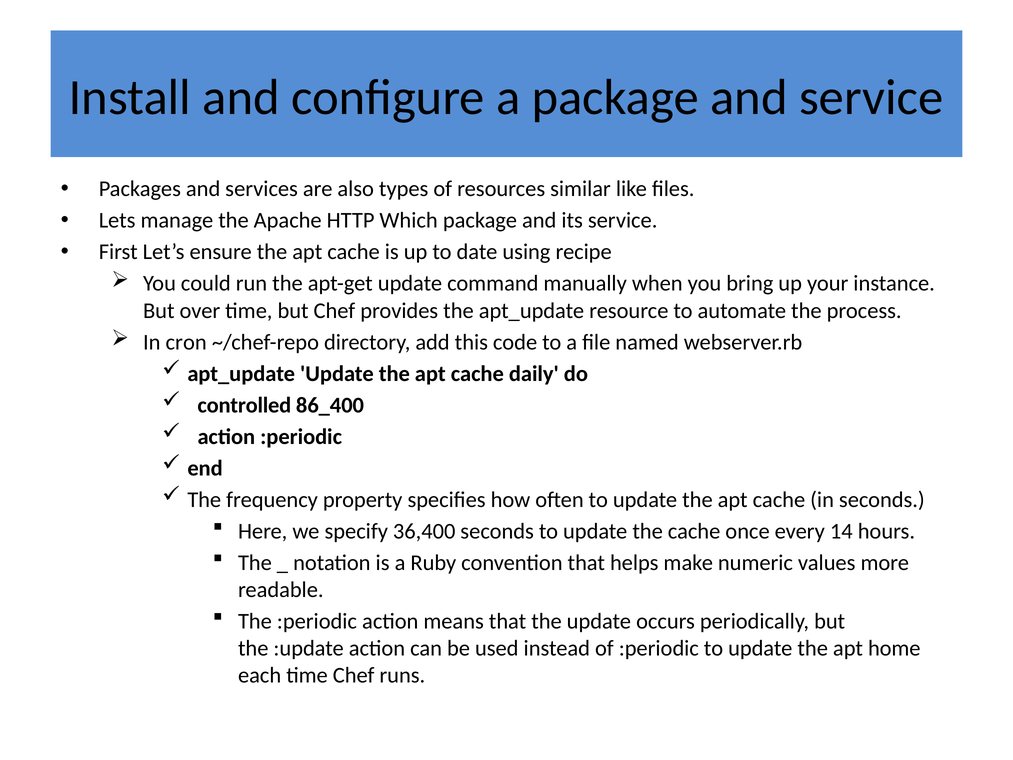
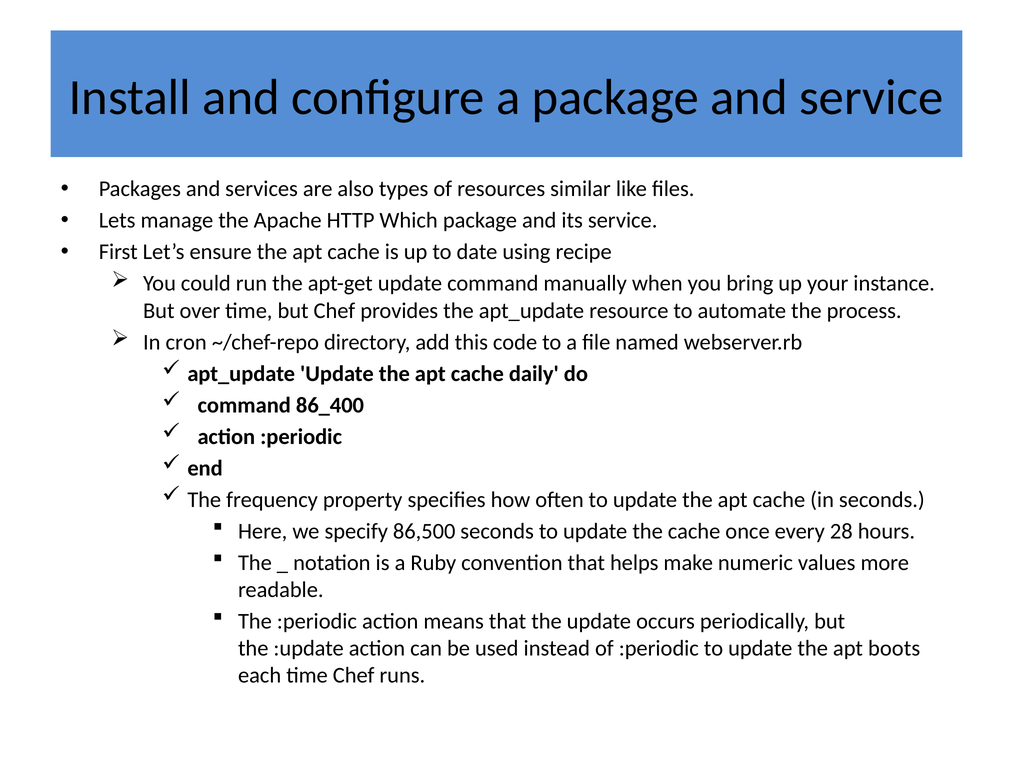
controlled at (244, 405): controlled -> command
36,400: 36,400 -> 86,500
14: 14 -> 28
home: home -> boots
